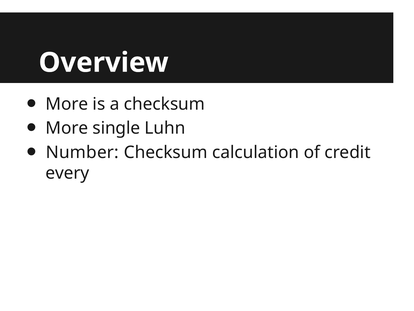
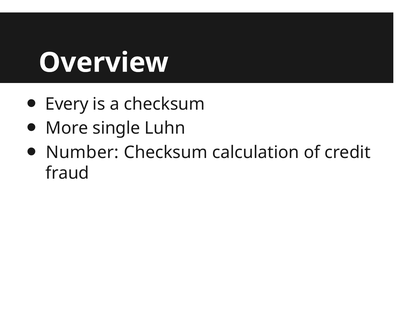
More at (67, 104): More -> Every
every: every -> fraud
